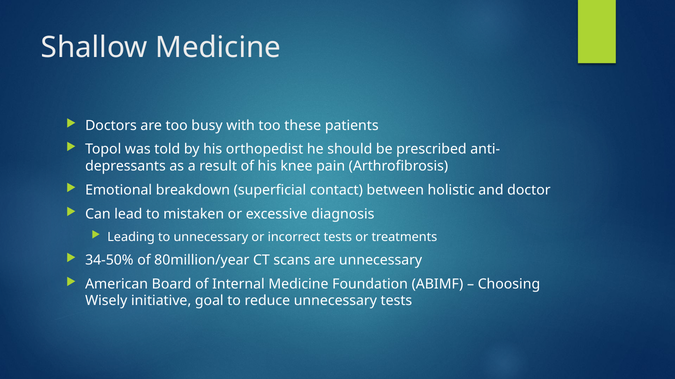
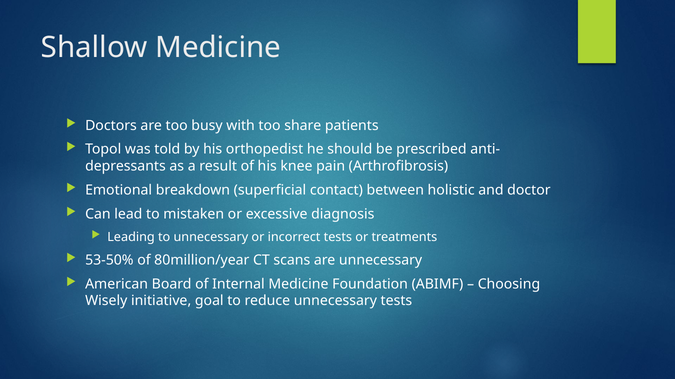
these: these -> share
34-50%: 34-50% -> 53-50%
